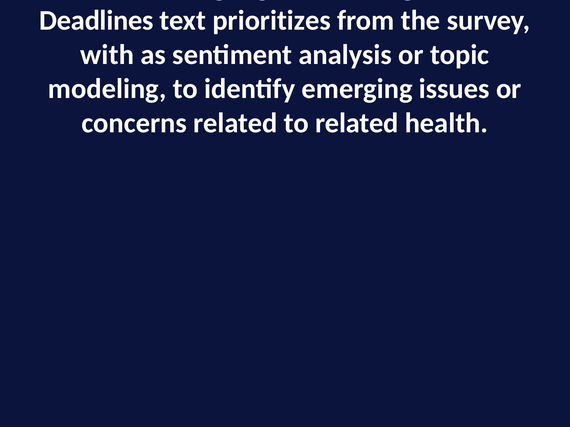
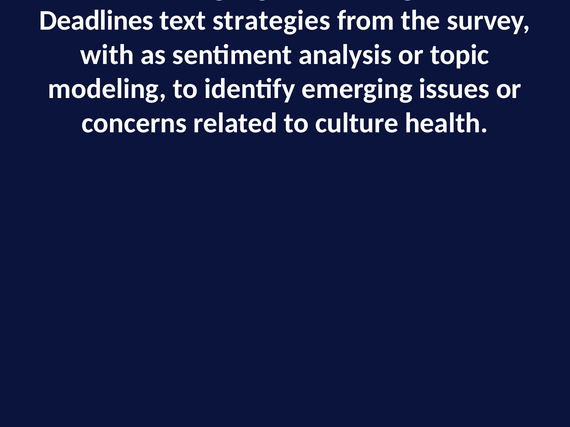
prioritizes: prioritizes -> strategies
to related: related -> culture
